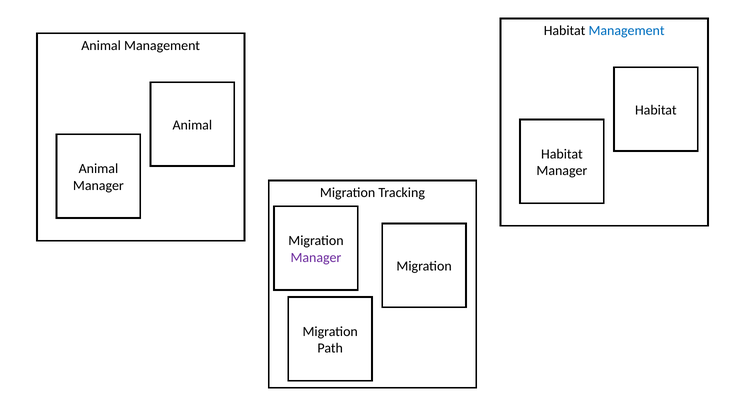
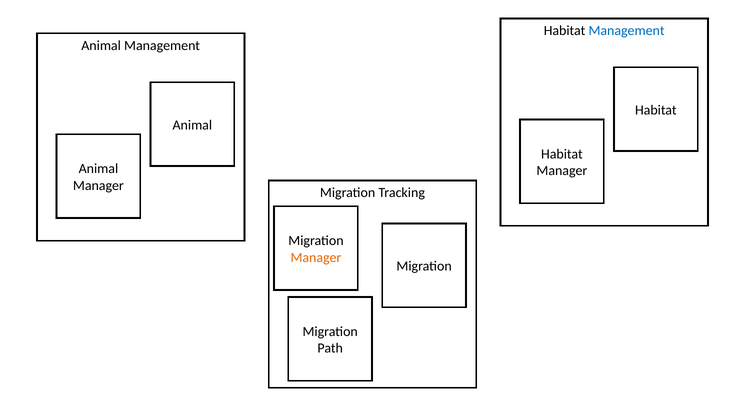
Manager at (316, 258) colour: purple -> orange
